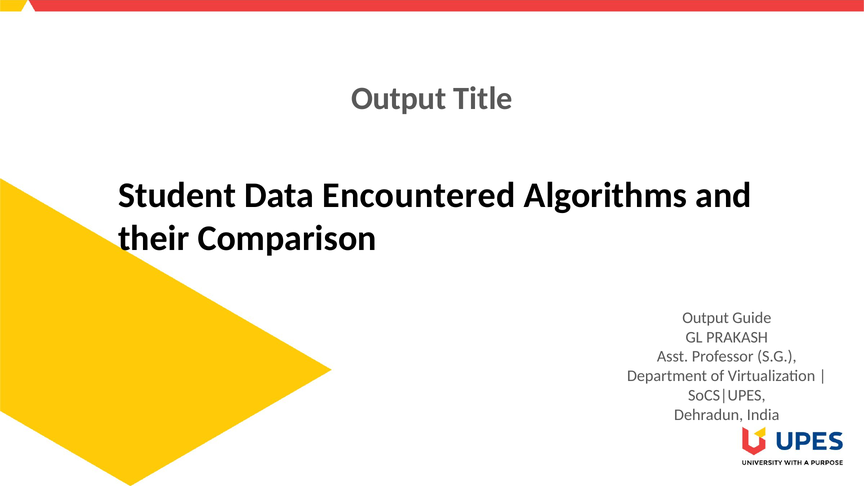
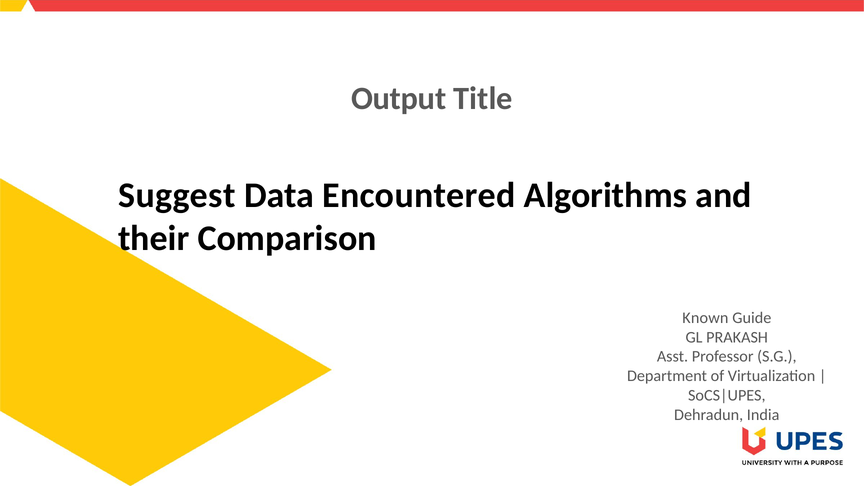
Student: Student -> Suggest
Output at (706, 318): Output -> Known
